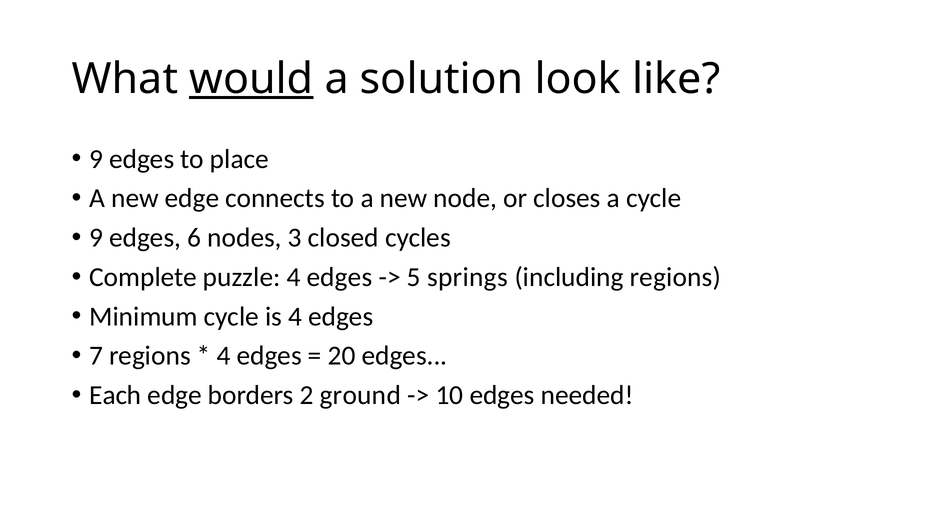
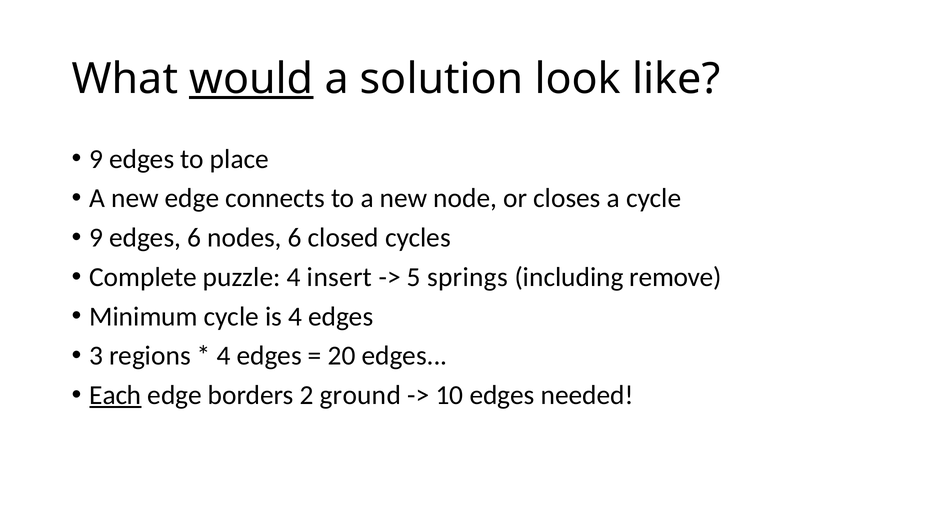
nodes 3: 3 -> 6
puzzle 4 edges: edges -> insert
including regions: regions -> remove
7: 7 -> 3
Each underline: none -> present
